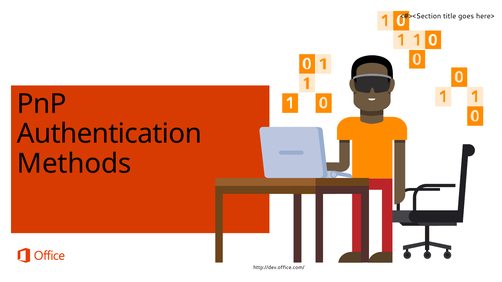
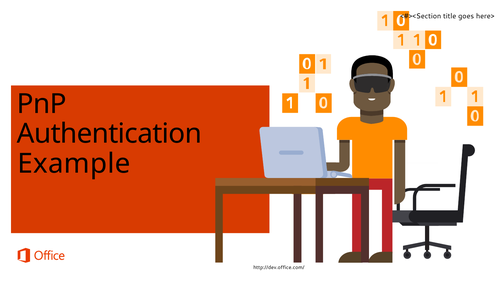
Methods: Methods -> Example
